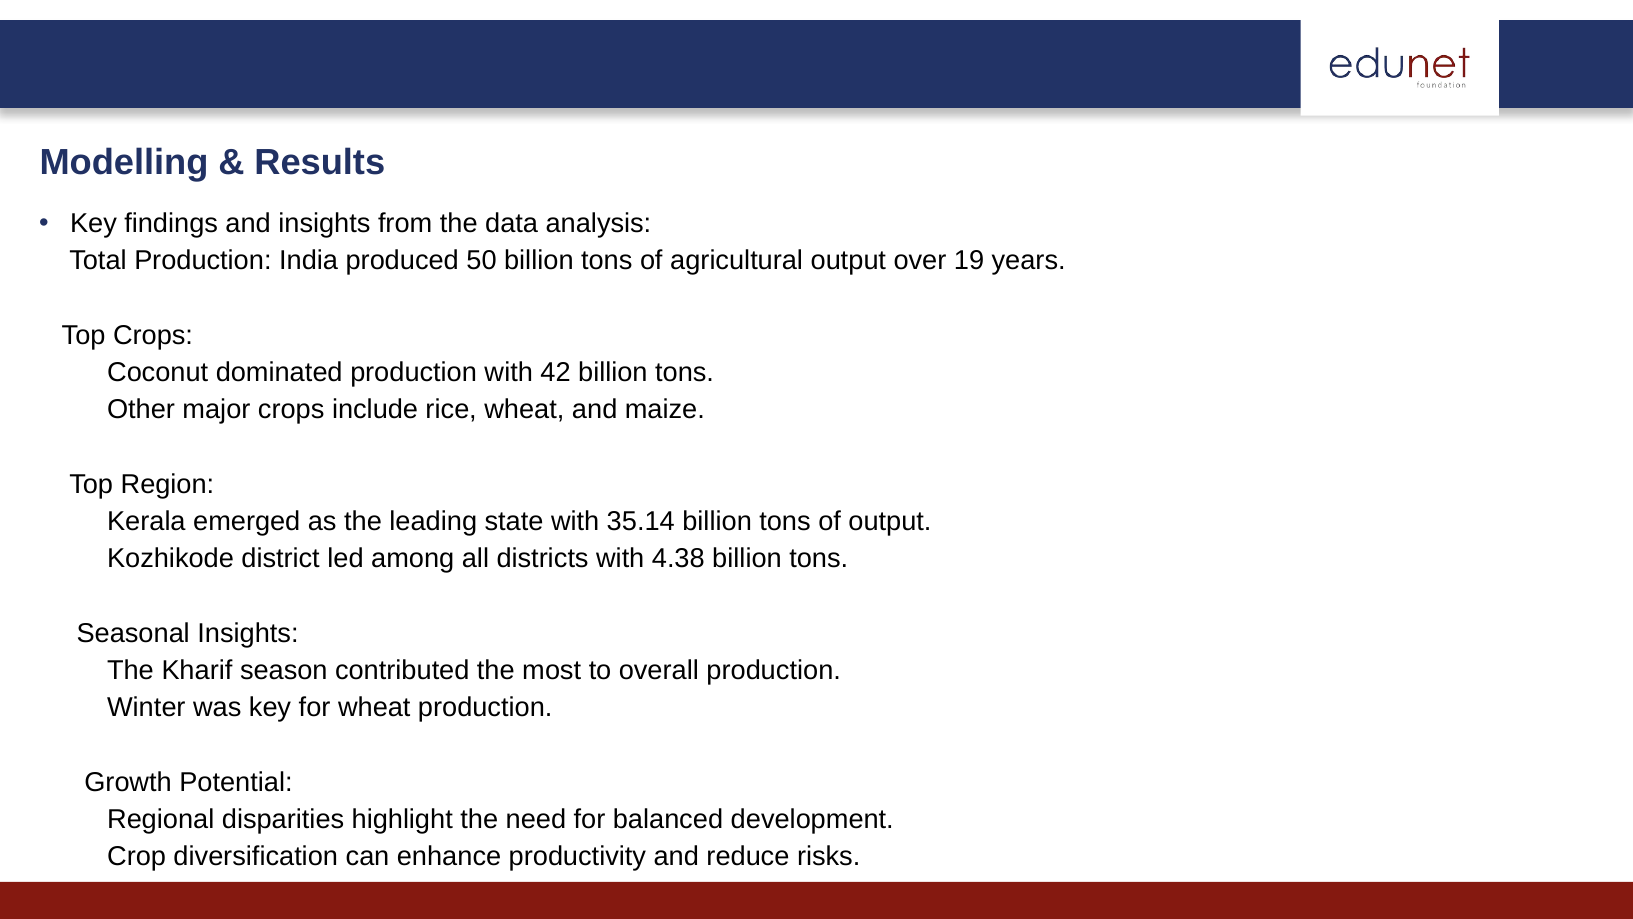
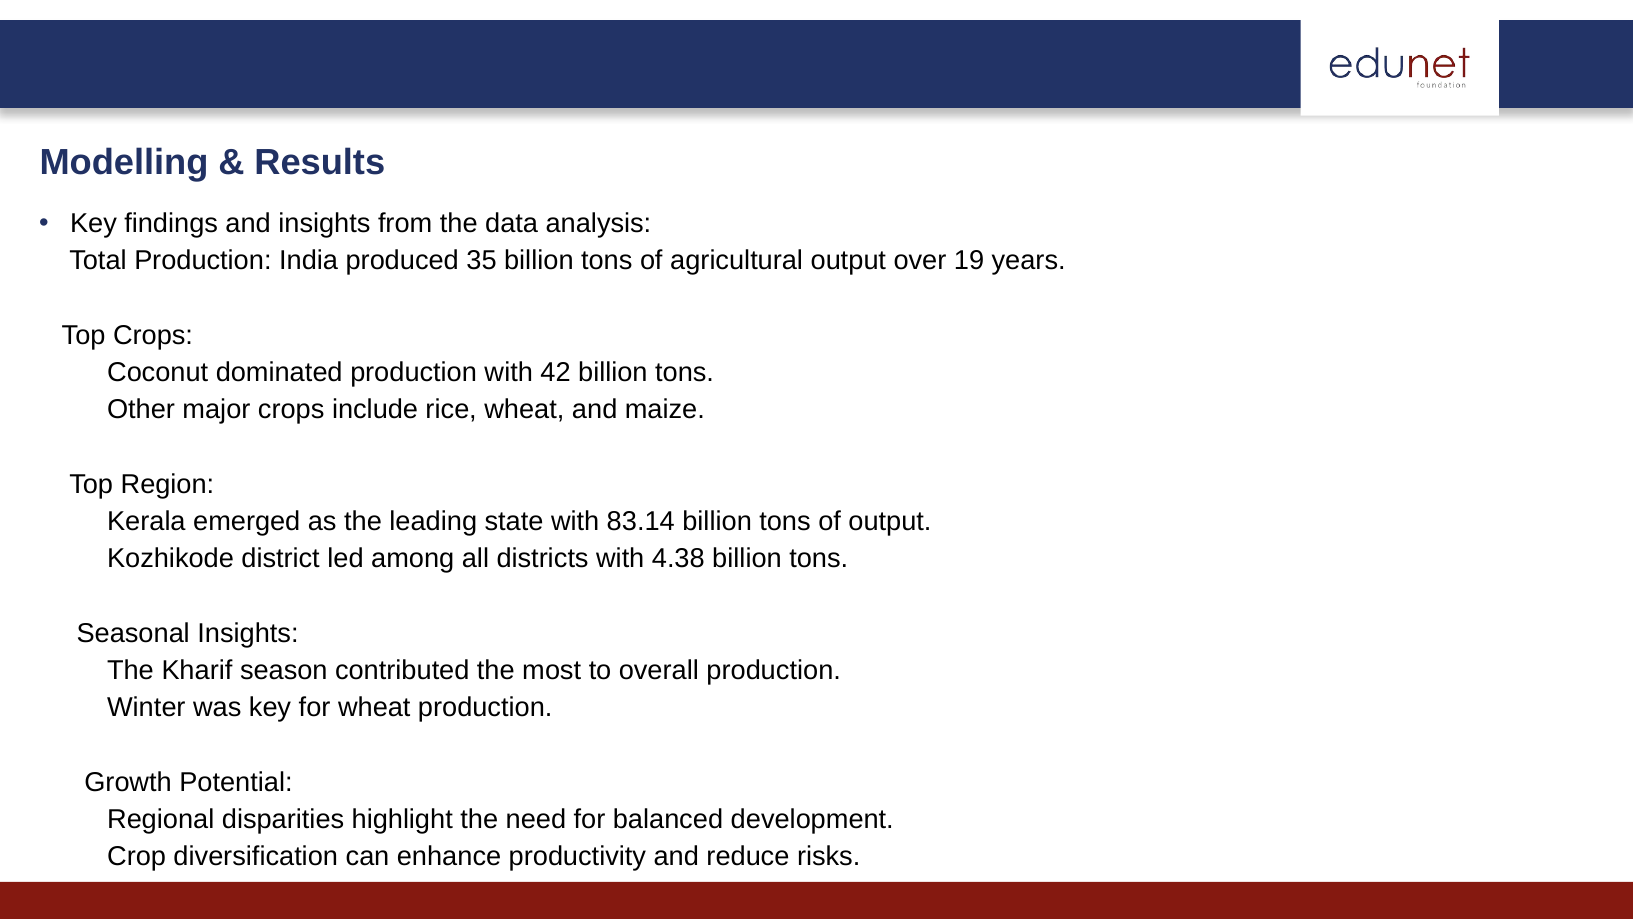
50: 50 -> 35
35.14: 35.14 -> 83.14
